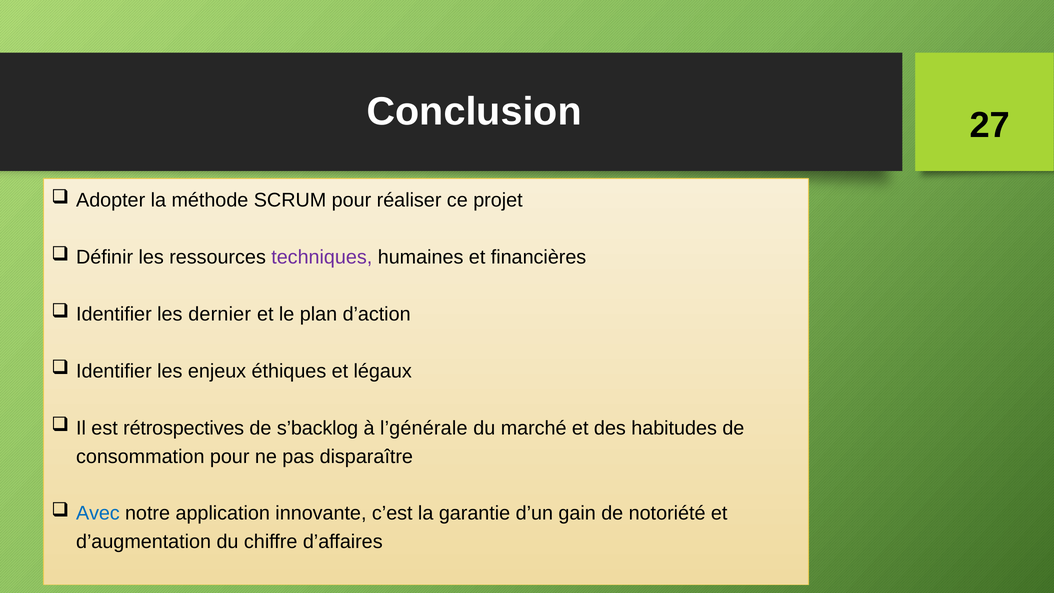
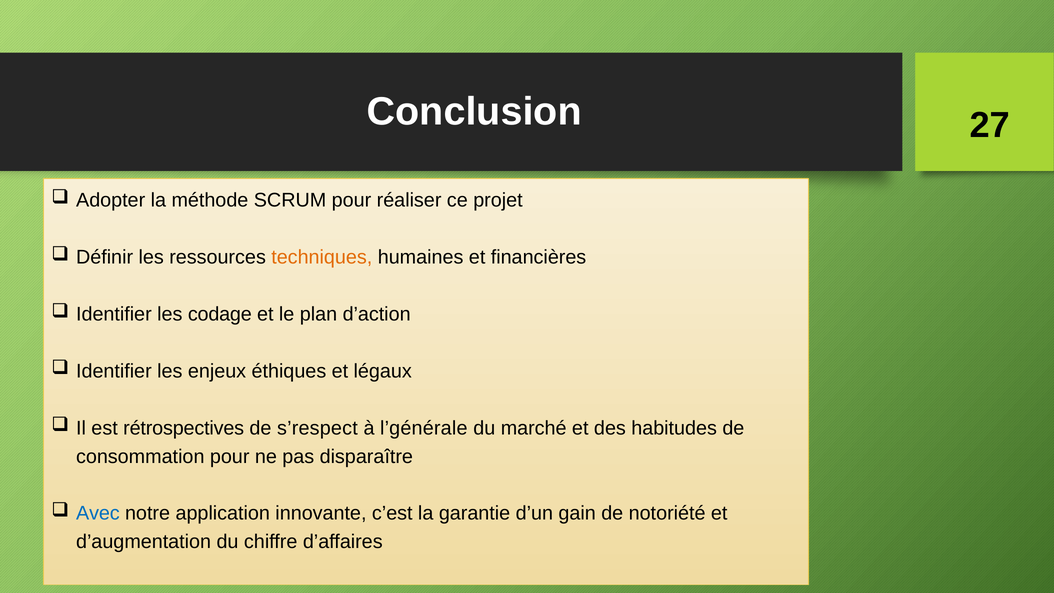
techniques colour: purple -> orange
dernier: dernier -> codage
s’backlog: s’backlog -> s’respect
